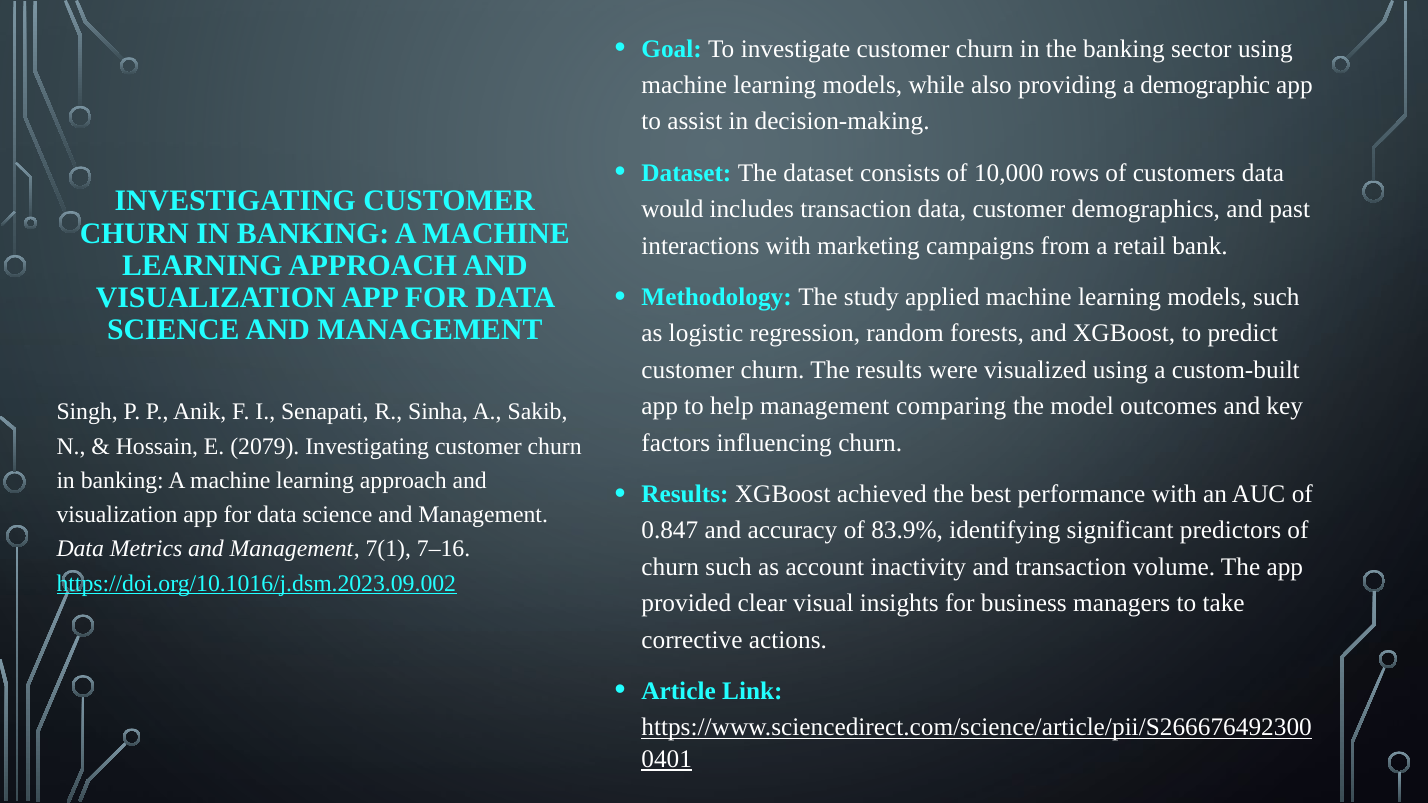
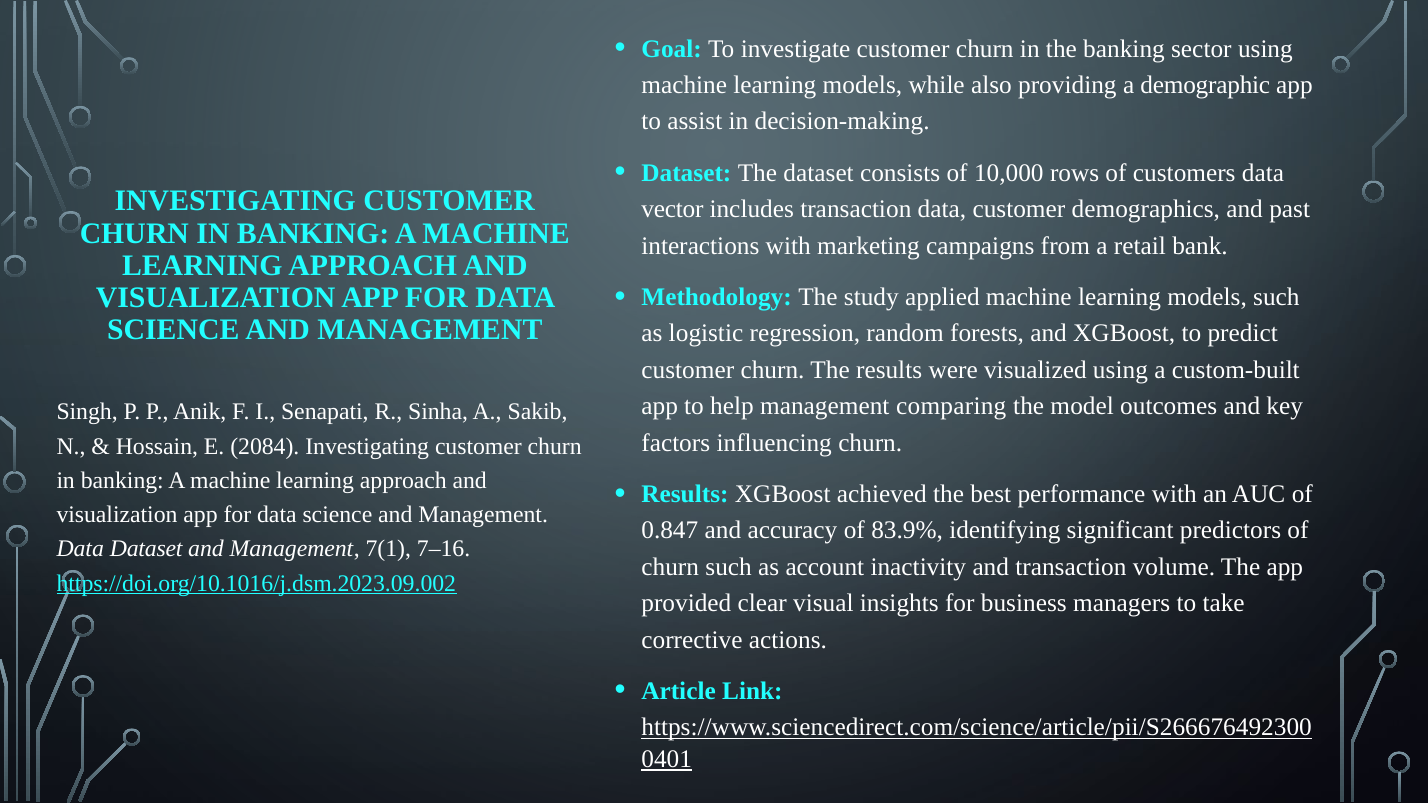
would: would -> vector
2079: 2079 -> 2084
Data Metrics: Metrics -> Dataset
